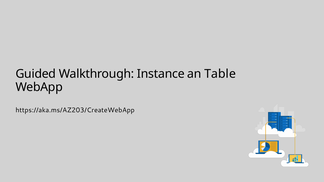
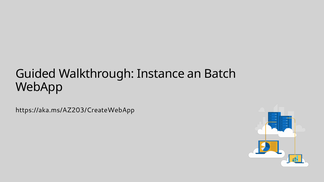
Table: Table -> Batch
